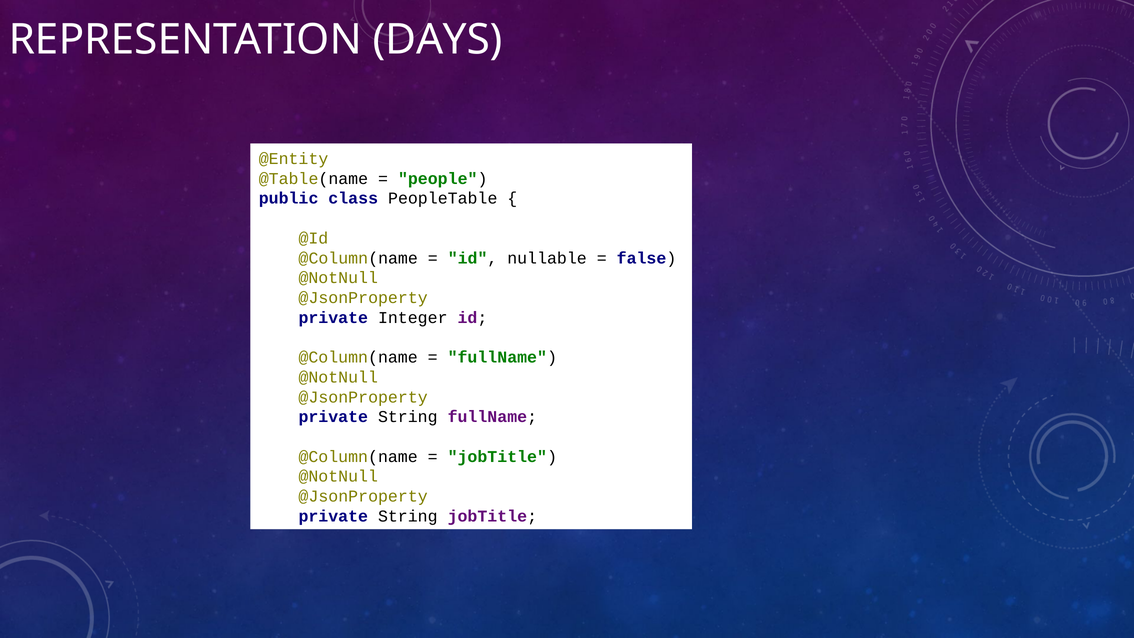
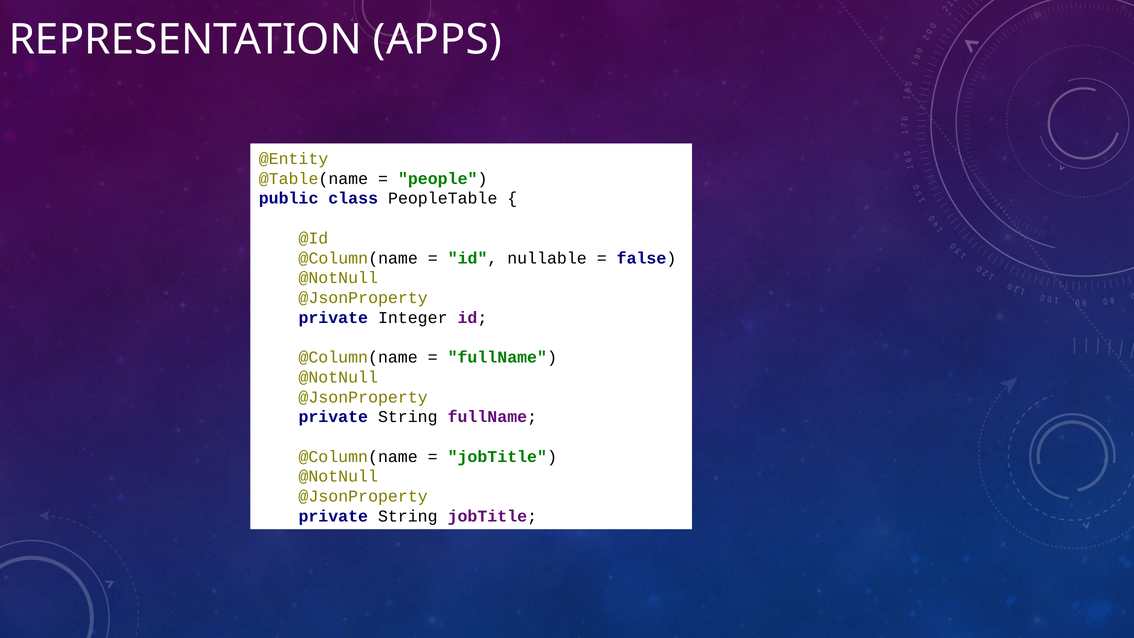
DAYS: DAYS -> APPS
